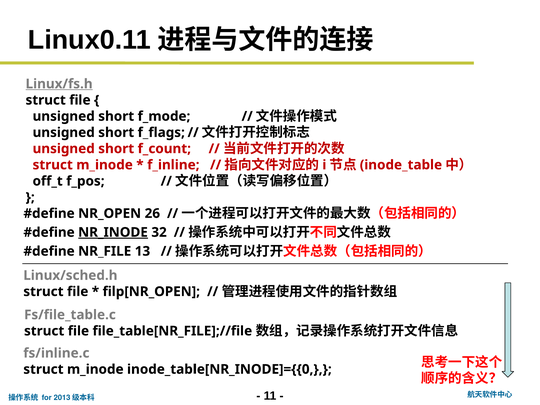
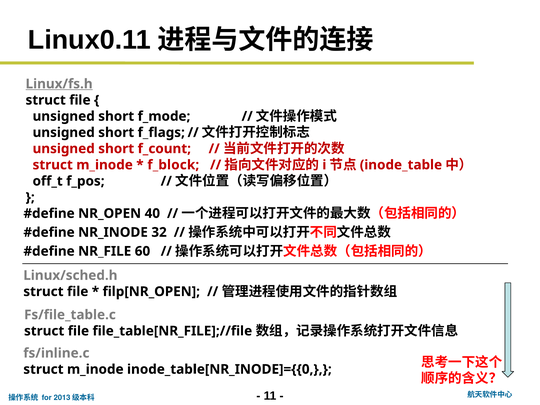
f_inline: f_inline -> f_block
26: 26 -> 40
NR_INODE underline: present -> none
13: 13 -> 60
